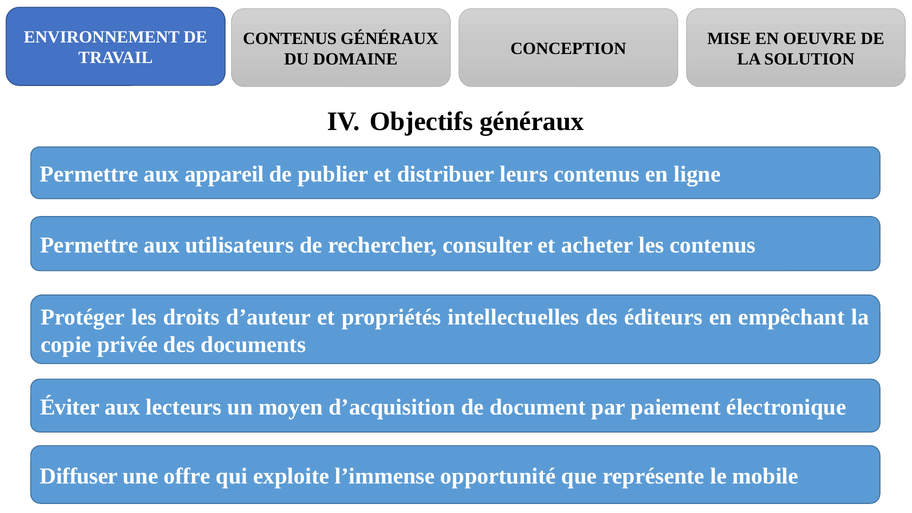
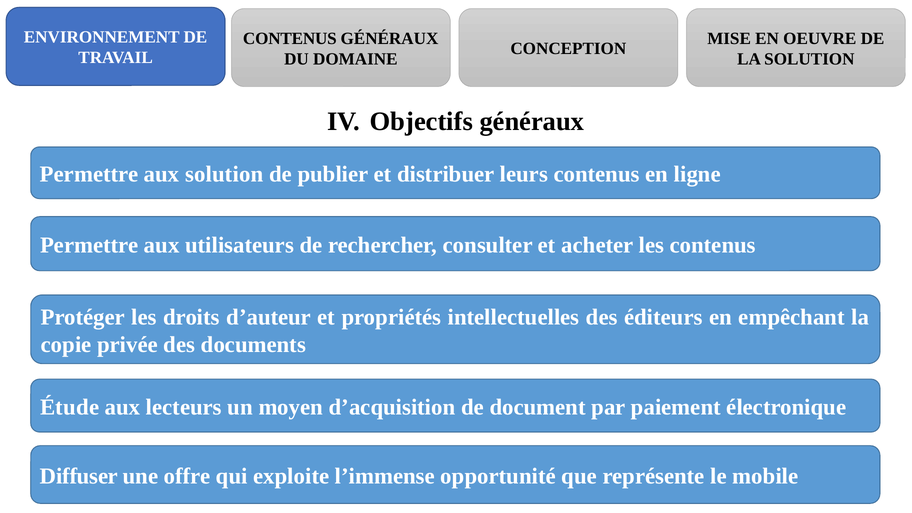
aux appareil: appareil -> solution
Éviter: Éviter -> Étude
